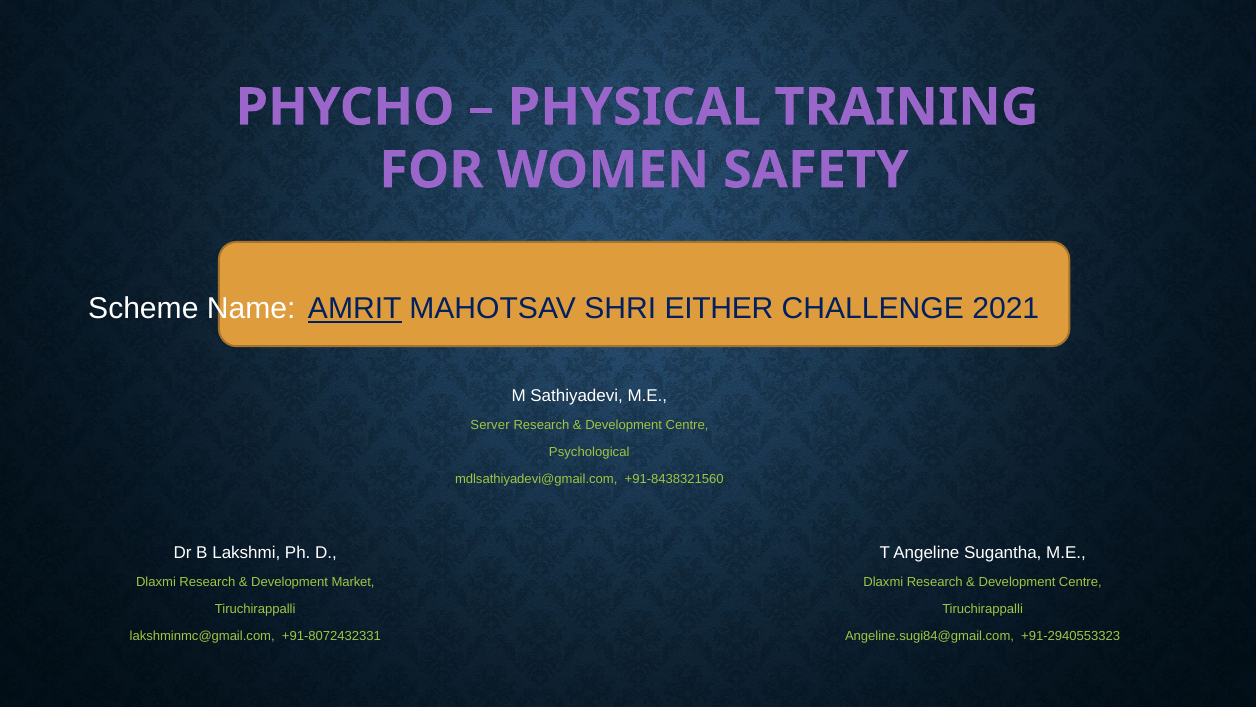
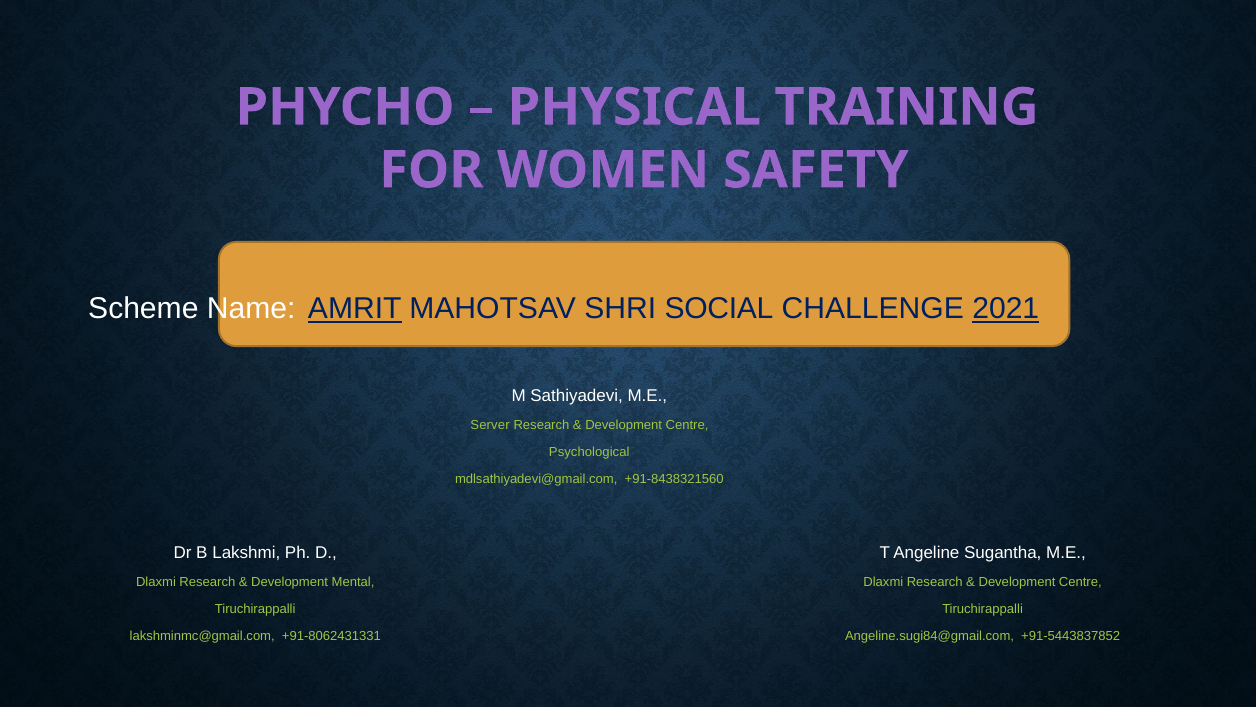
EITHER: EITHER -> SOCIAL
2021 underline: none -> present
Market: Market -> Mental
+91-8072432331: +91-8072432331 -> +91-8062431331
+91-2940553323: +91-2940553323 -> +91-5443837852
